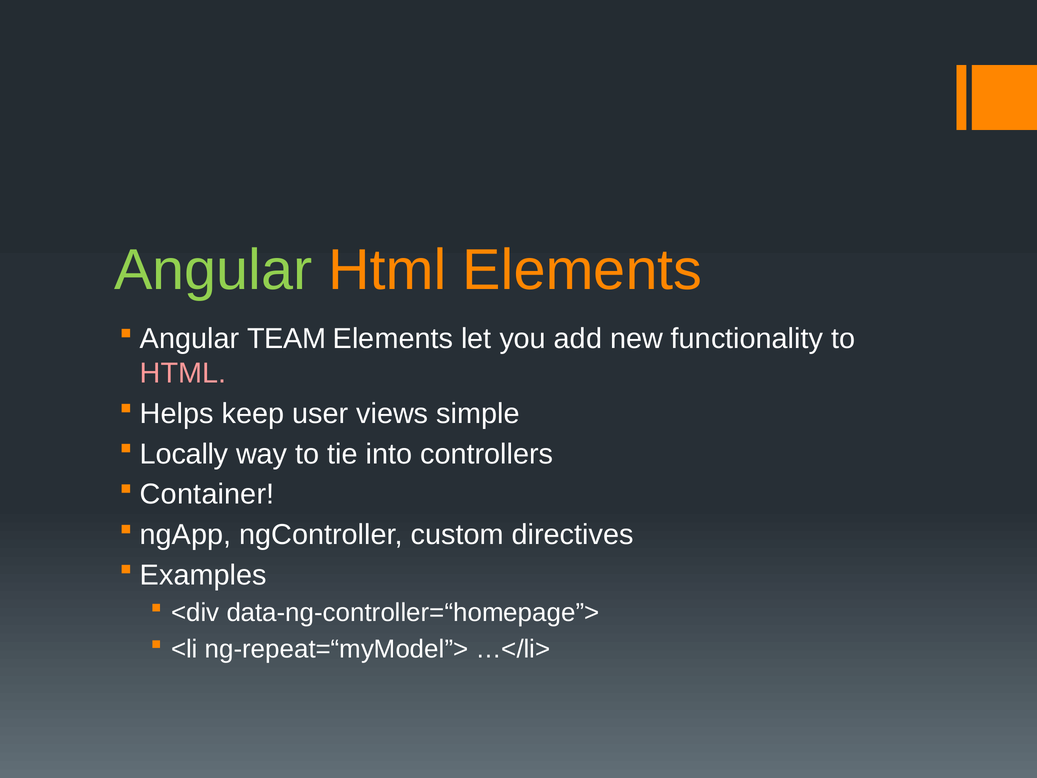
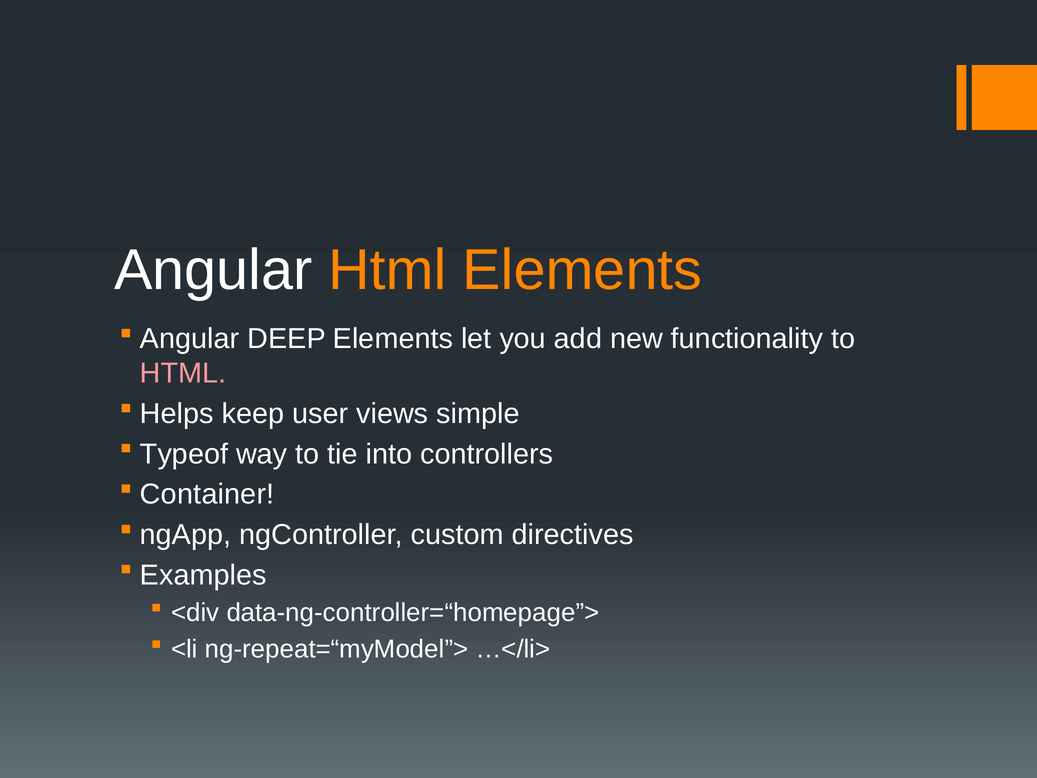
Angular at (213, 270) colour: light green -> white
TEAM: TEAM -> DEEP
Locally: Locally -> Typeof
